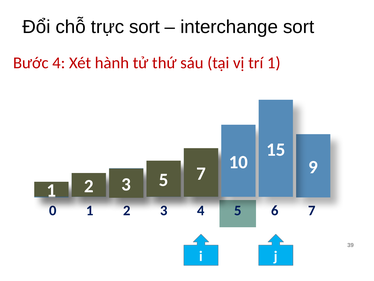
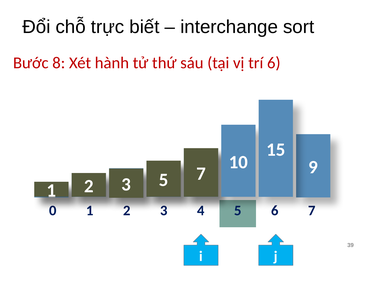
trực sort: sort -> biết
Bước 4: 4 -> 8
trí 1: 1 -> 6
